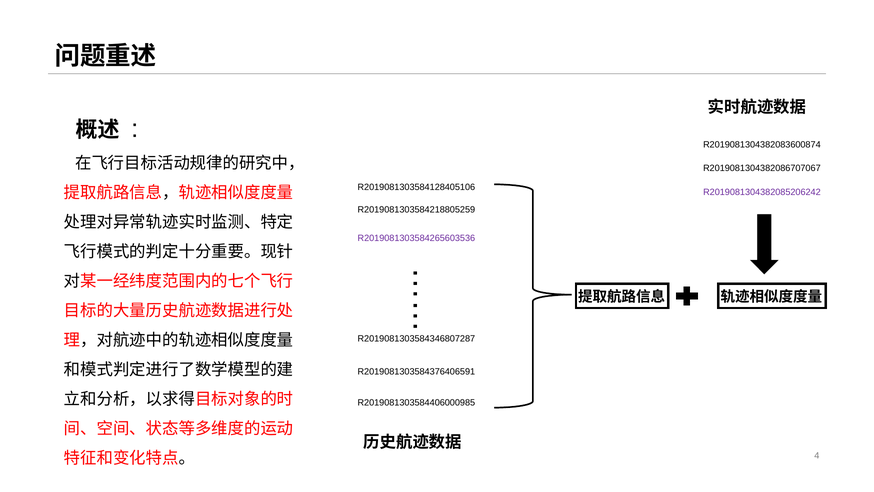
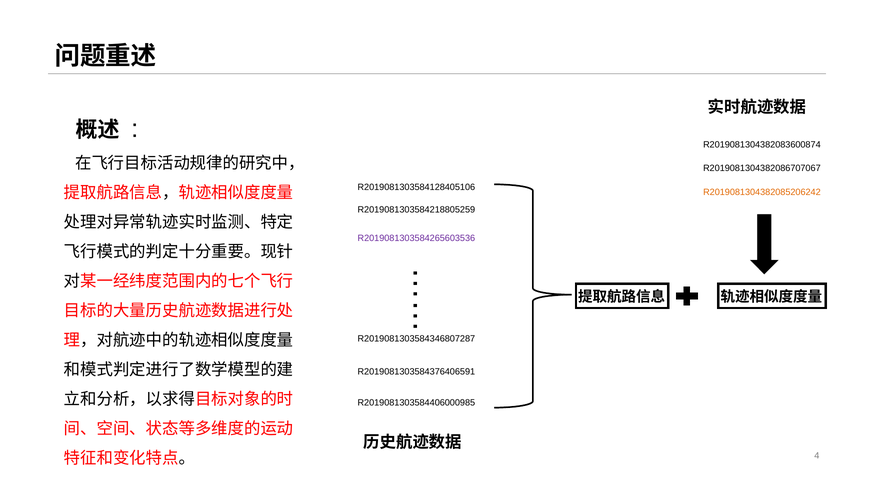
R2019081304382085206242 colour: purple -> orange
